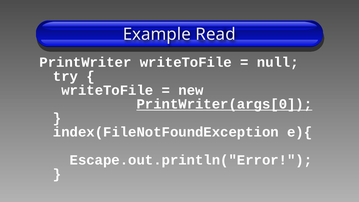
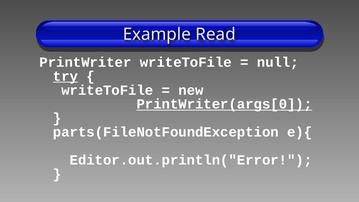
try underline: none -> present
index(FileNotFoundException: index(FileNotFoundException -> parts(FileNotFoundException
Escape.out.println("Error: Escape.out.println("Error -> Editor.out.println("Error
